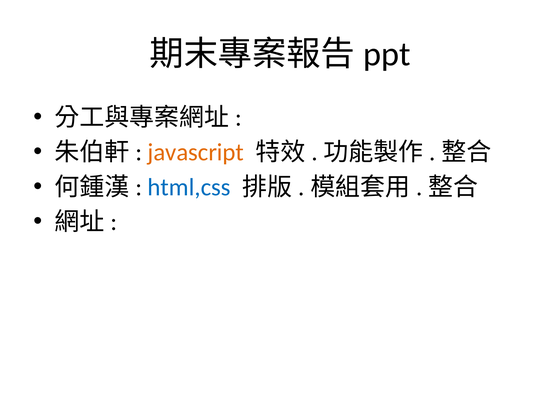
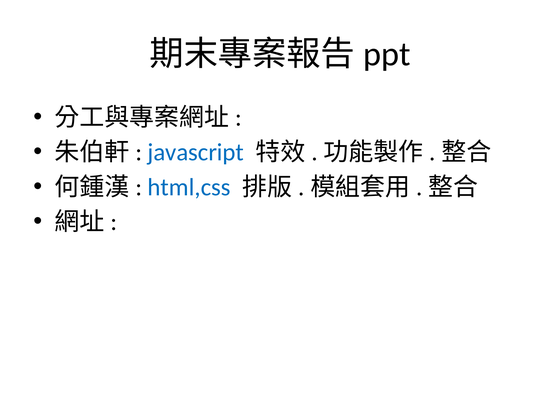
javascript colour: orange -> blue
